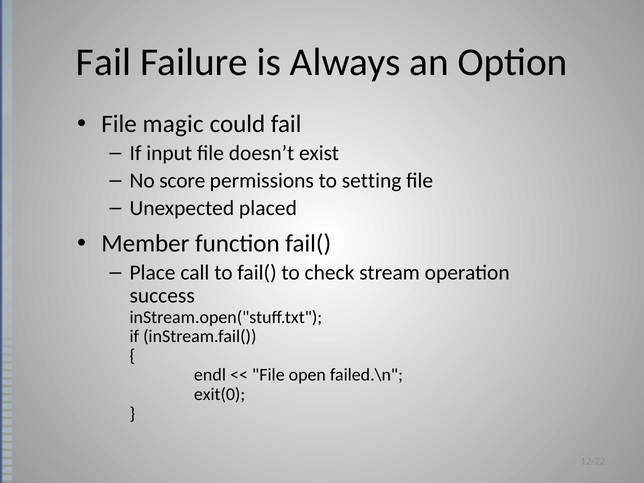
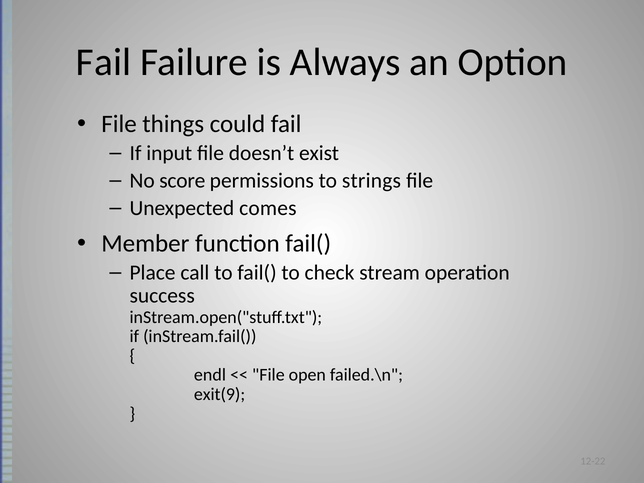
magic: magic -> things
setting: setting -> strings
placed: placed -> comes
exit(0: exit(0 -> exit(9
